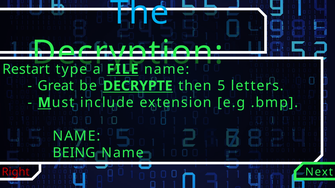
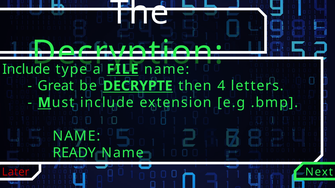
The colour: light blue -> white
Restart at (26, 69): Restart -> Include
5: 5 -> 4
BEING: BEING -> READY
Right: Right -> Later
